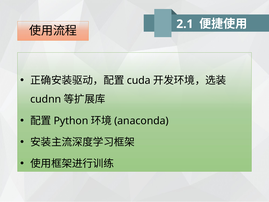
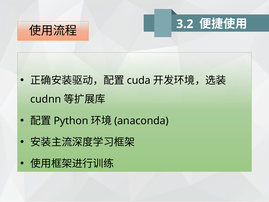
2.1: 2.1 -> 3.2
